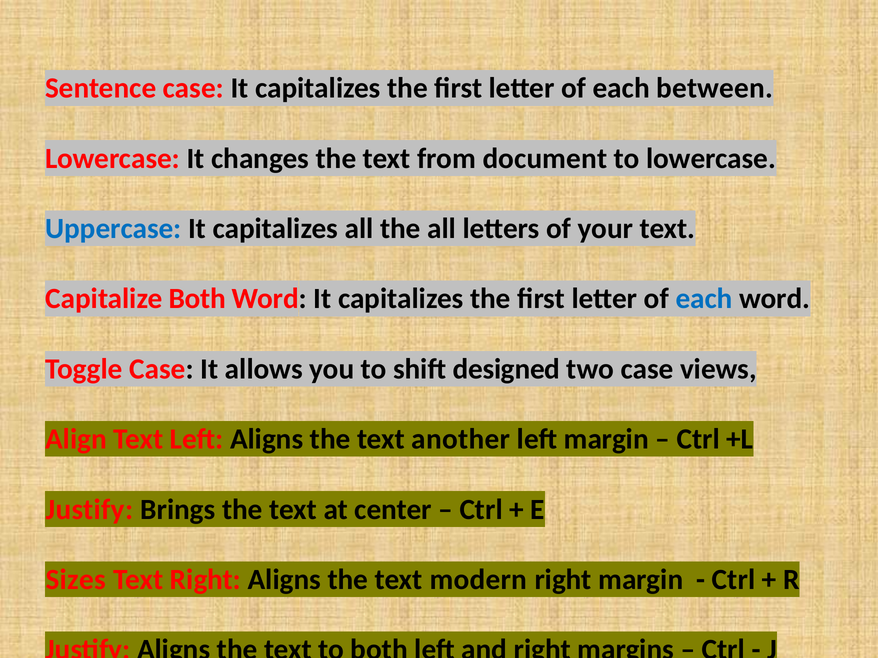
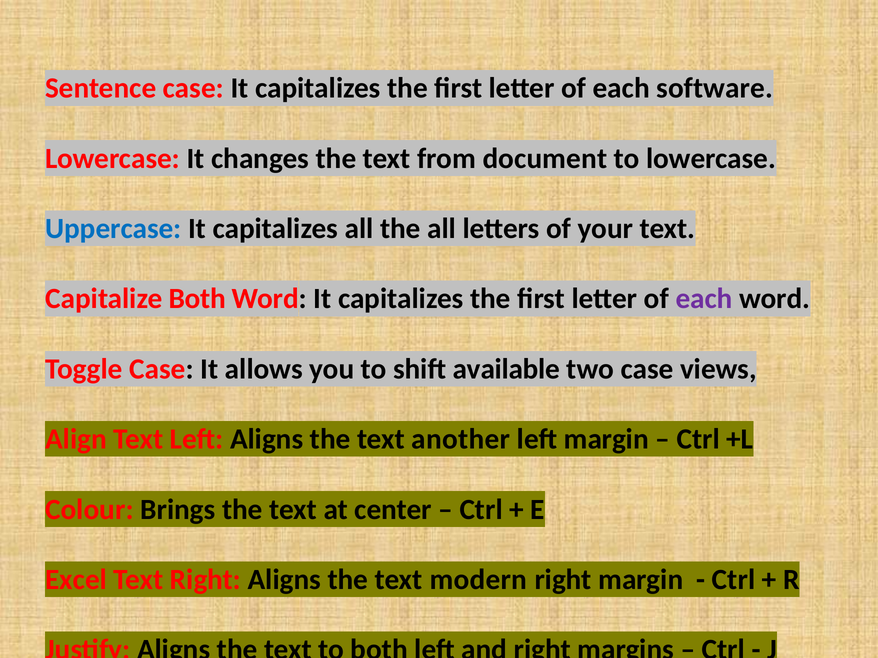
between: between -> software
each at (704, 299) colour: blue -> purple
designed: designed -> available
Justify at (89, 510): Justify -> Colour
Sizes: Sizes -> Excel
